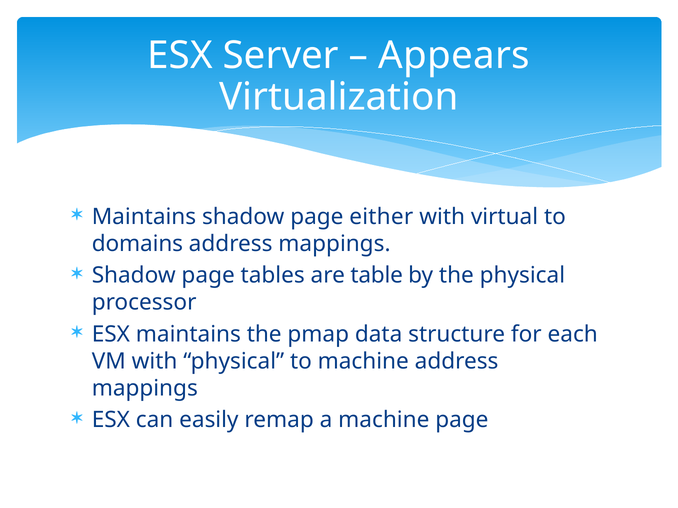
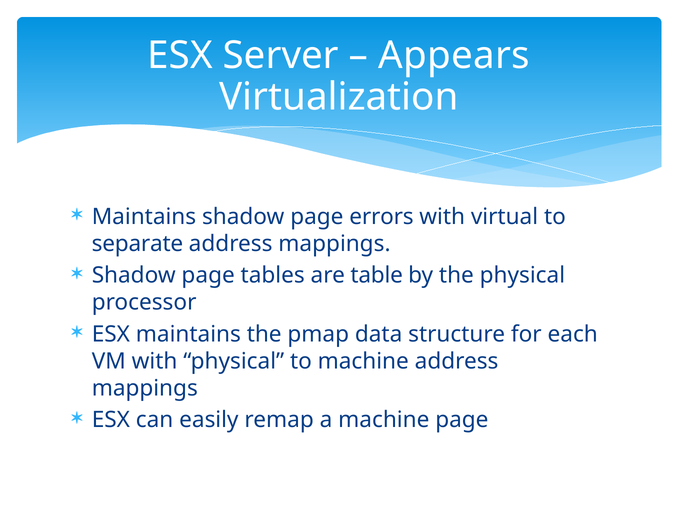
either: either -> errors
domains: domains -> separate
